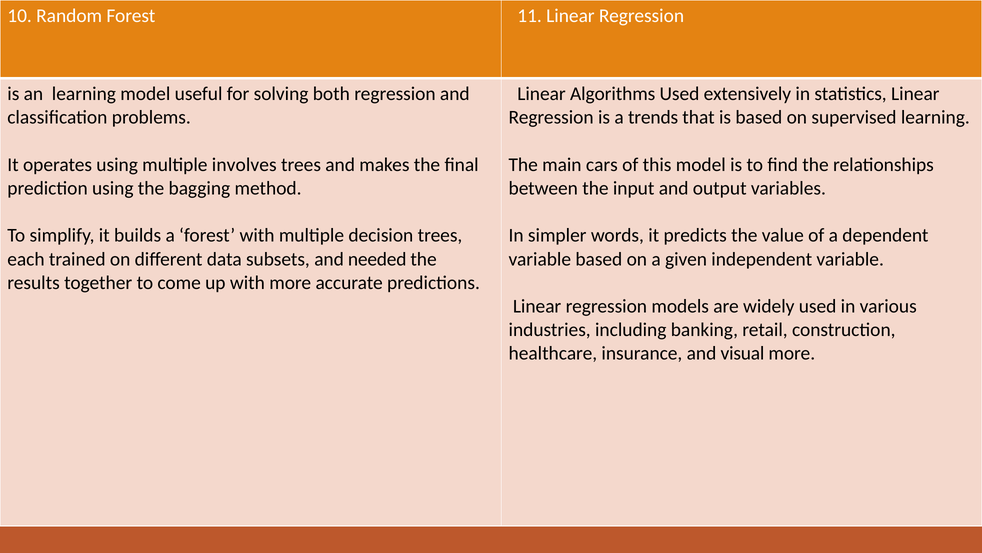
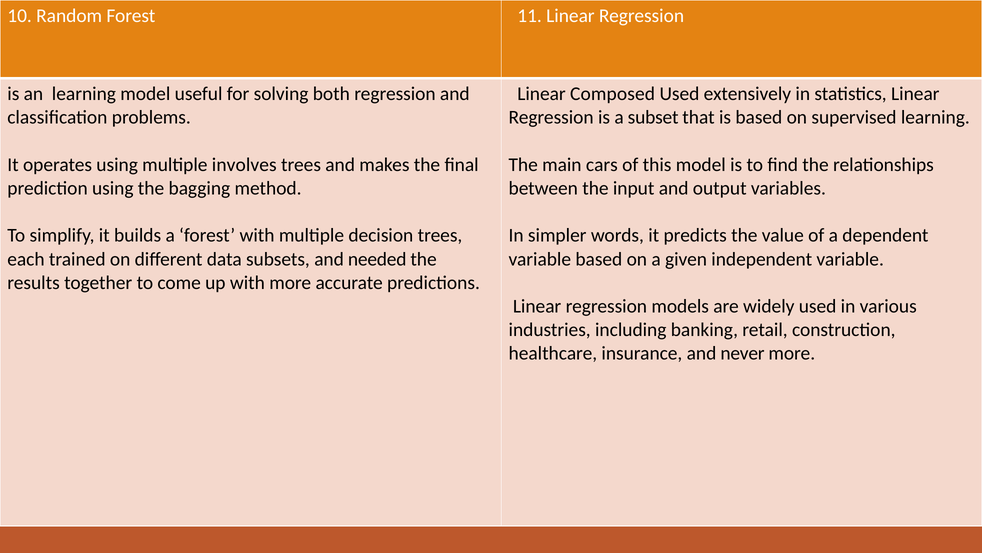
Algorithms: Algorithms -> Composed
trends: trends -> subset
visual: visual -> never
